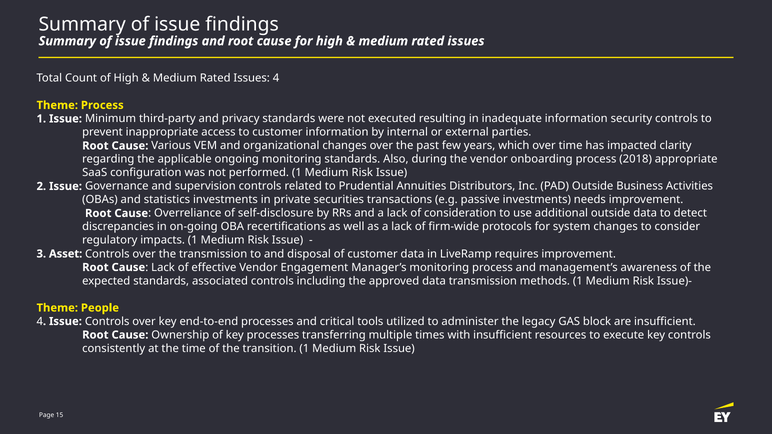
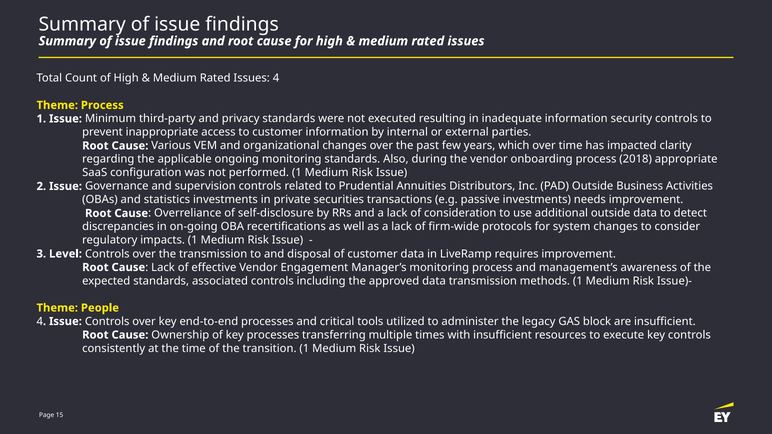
Asset: Asset -> Level
